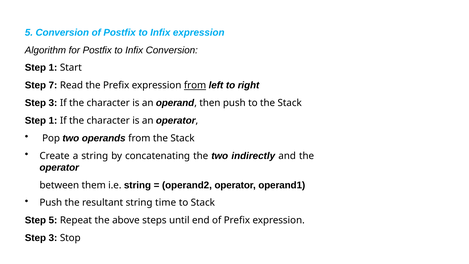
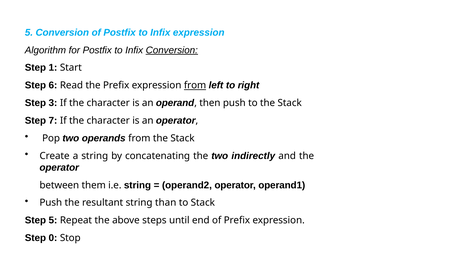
Conversion at (172, 50) underline: none -> present
7: 7 -> 6
1 at (53, 120): 1 -> 7
time: time -> than
3 at (53, 238): 3 -> 0
